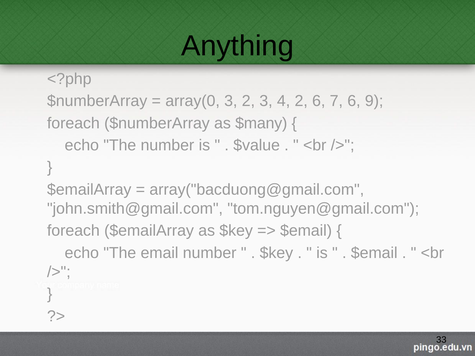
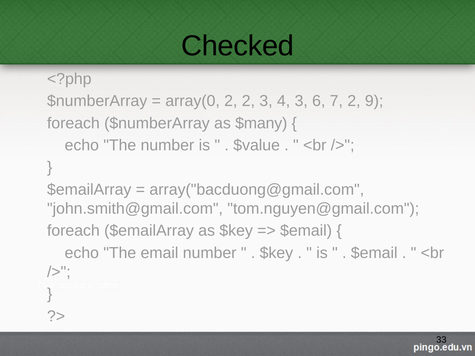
Anything: Anything -> Checked
array(0 3: 3 -> 2
4 2: 2 -> 3
7 6: 6 -> 2
